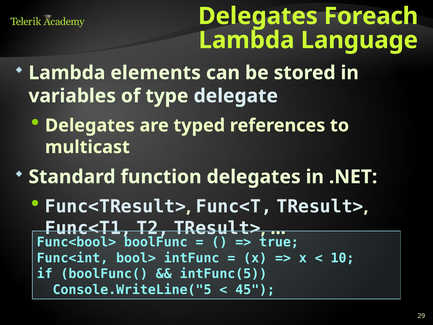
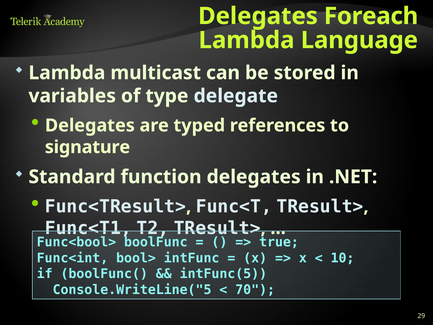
elements: elements -> multicast
multicast: multicast -> signature
45: 45 -> 70
